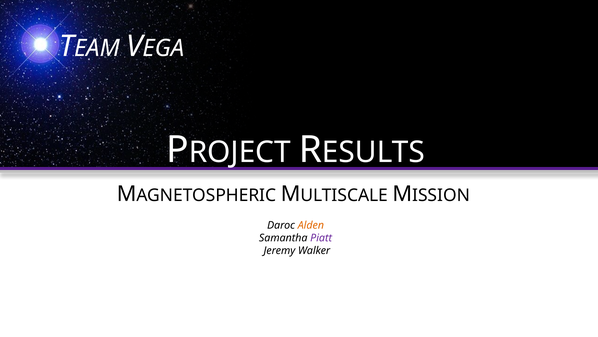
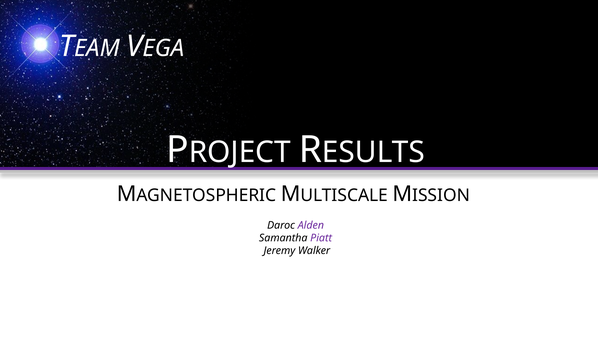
Alden colour: orange -> purple
